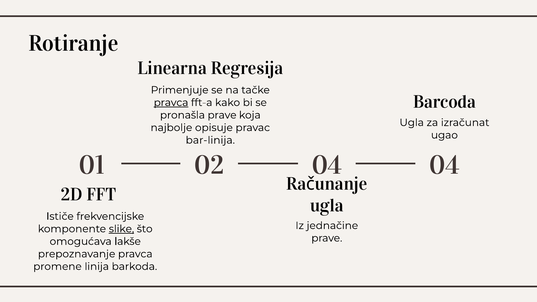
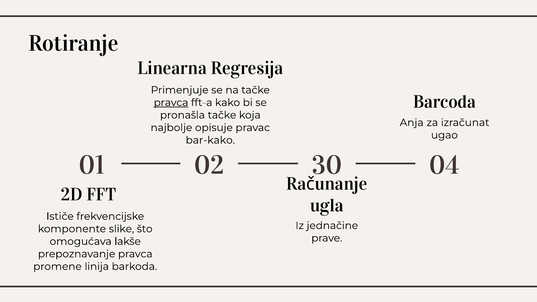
pronašla prave: prave -> tačke
Ugla at (412, 123): Ugla -> Anja
bar-linija: bar-linija -> bar-kako
02 04: 04 -> 30
slike underline: present -> none
